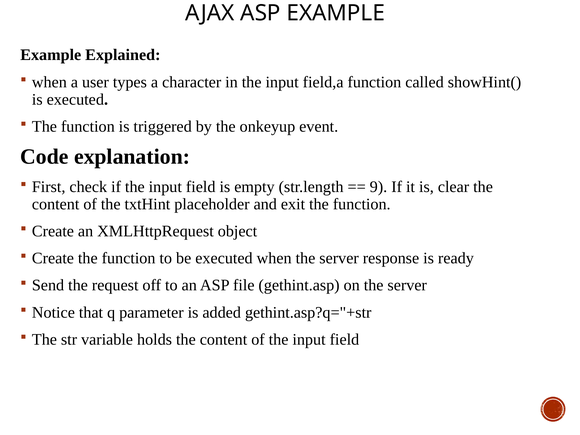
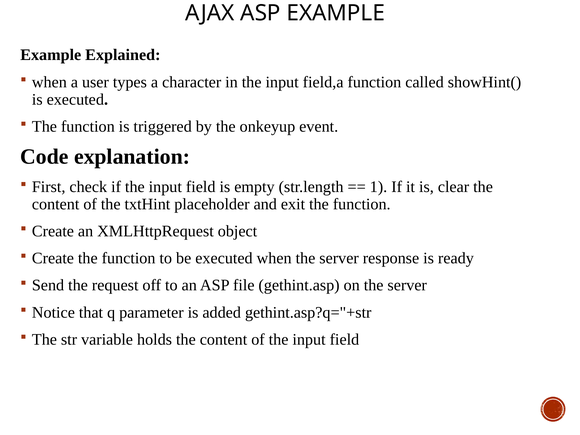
9: 9 -> 1
